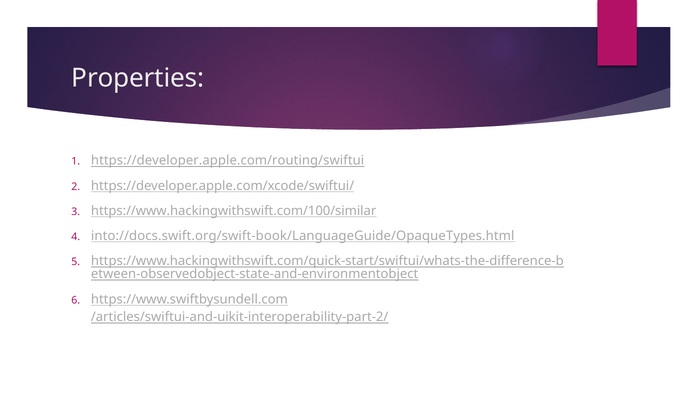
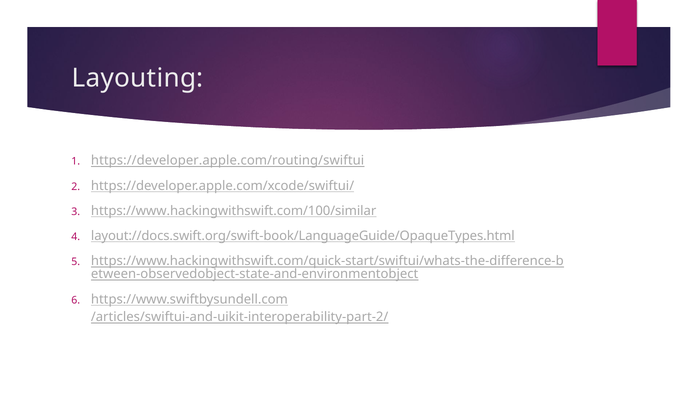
Properties: Properties -> Layouting
into://docs.swift.org/swift-book/LanguageGuide/OpaqueTypes.html: into://docs.swift.org/swift-book/LanguageGuide/OpaqueTypes.html -> layout://docs.swift.org/swift-book/LanguageGuide/OpaqueTypes.html
